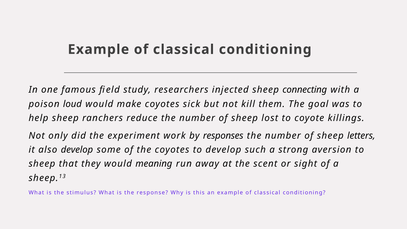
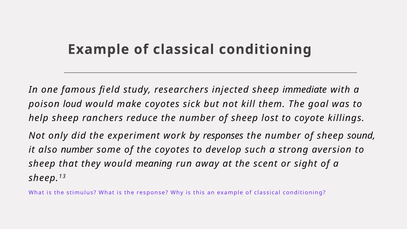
connecting: connecting -> immediate
letters: letters -> sound
also develop: develop -> number
